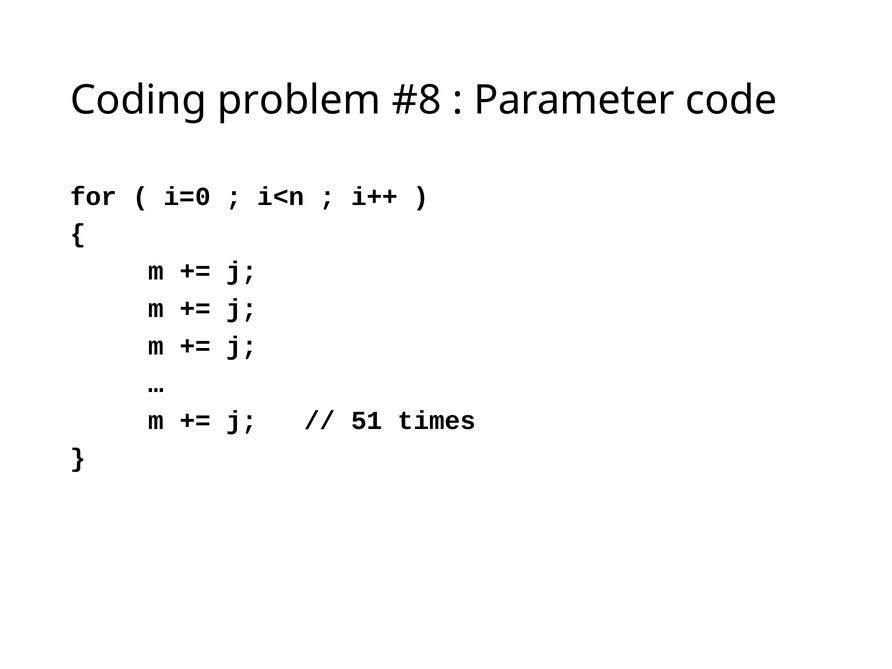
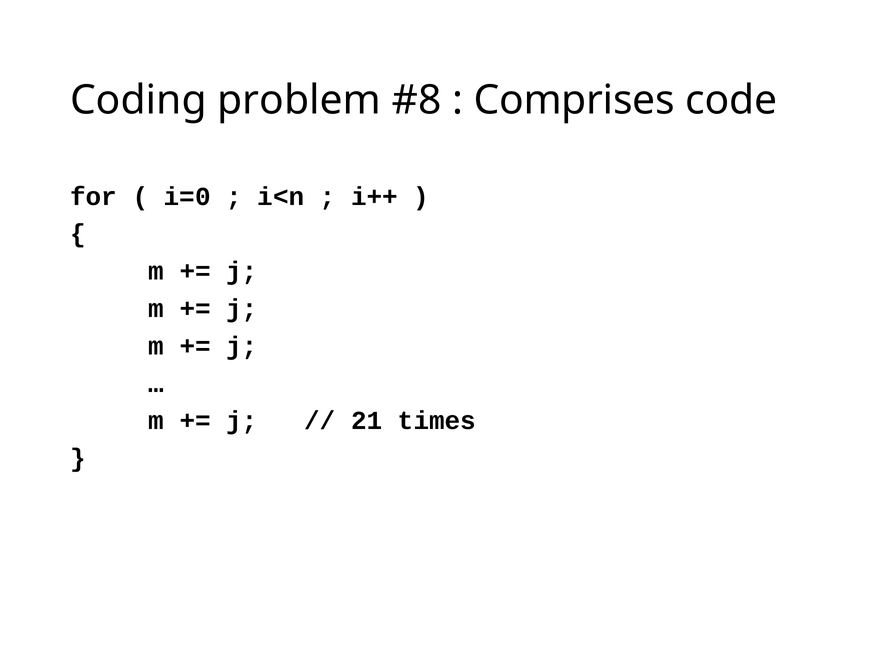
Parameter: Parameter -> Comprises
51: 51 -> 21
